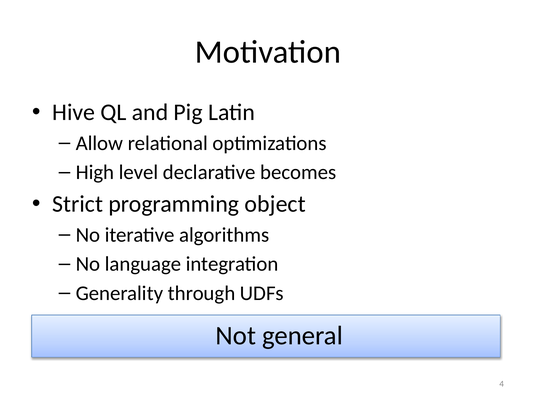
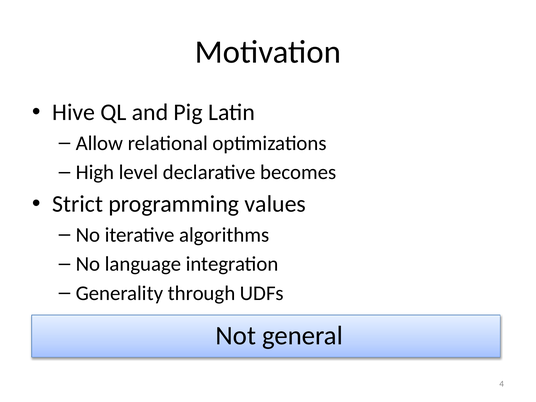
object: object -> values
